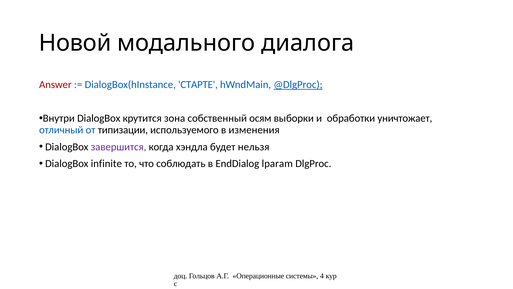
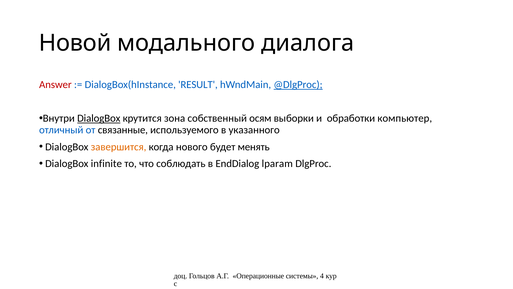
СТАРТЕ: СТАРТЕ -> RESULT
DialogBox at (99, 118) underline: none -> present
уничтожает: уничтожает -> компьютер
типизации: типизации -> связанные
изменения: изменения -> указанного
завершится colour: purple -> orange
хэндла: хэндла -> нового
нельзя: нельзя -> менять
